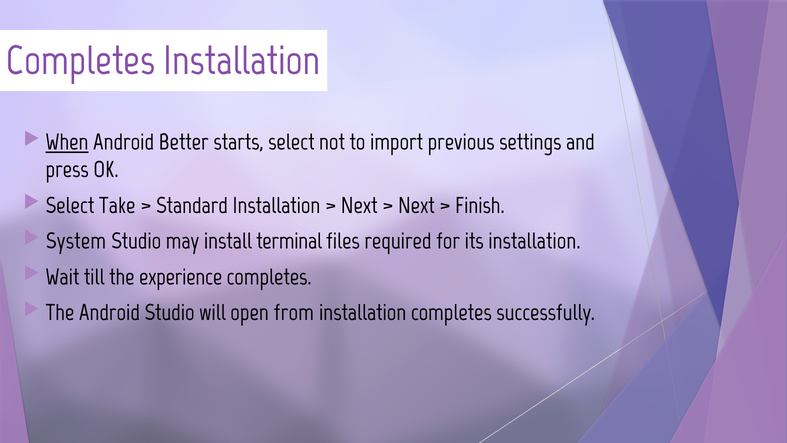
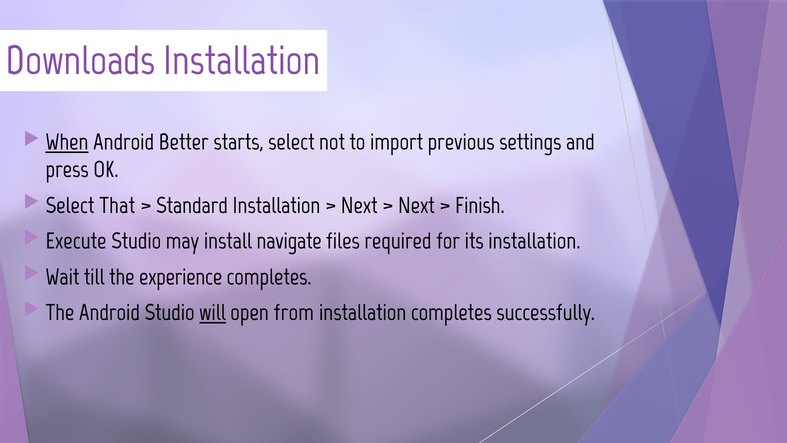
Completes at (80, 60): Completes -> Downloads
Take: Take -> That
System: System -> Execute
terminal: terminal -> navigate
will underline: none -> present
